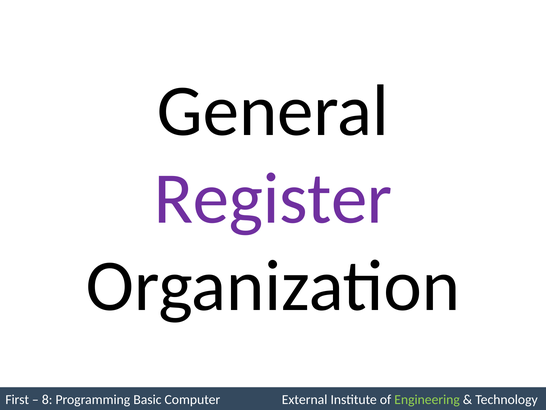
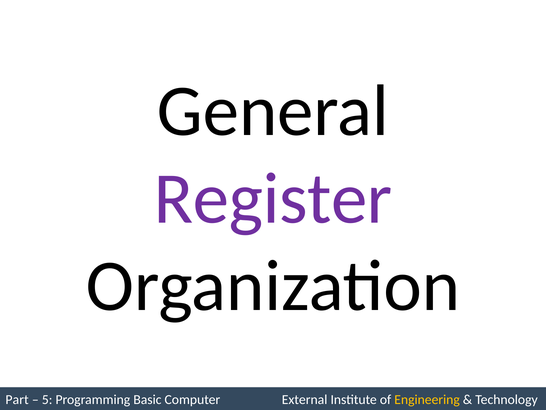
First: First -> Part
8: 8 -> 5
Engineering colour: light green -> yellow
